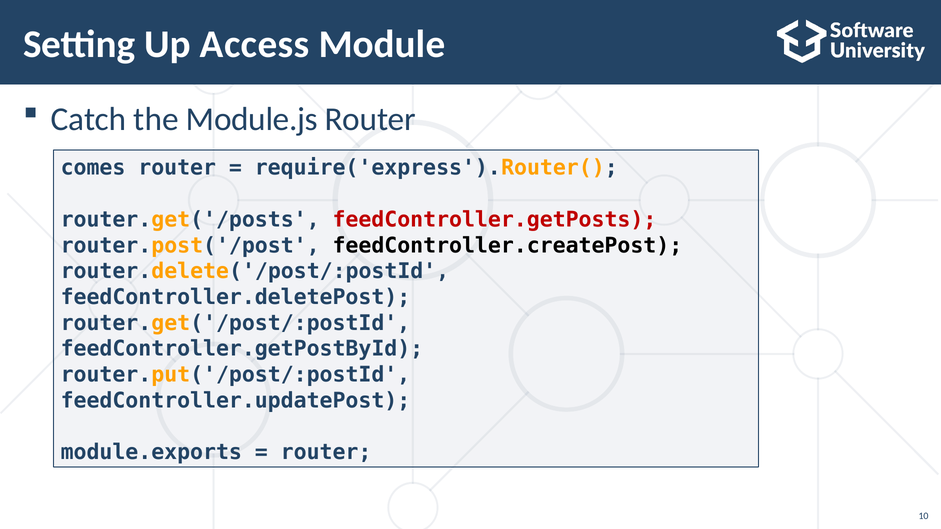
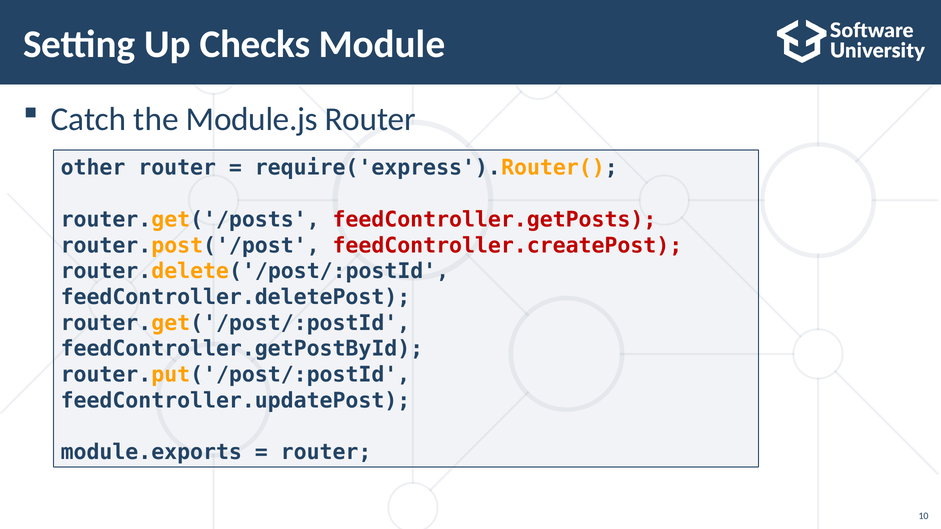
Access: Access -> Checks
comes: comes -> other
feedController.createPost colour: black -> red
